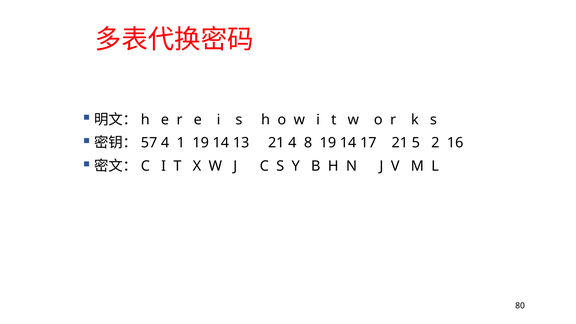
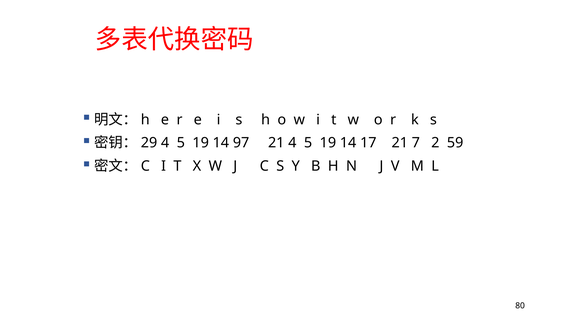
57: 57 -> 29
1 at (181, 143): 1 -> 5
13: 13 -> 97
21 4 8: 8 -> 5
5: 5 -> 7
16: 16 -> 59
